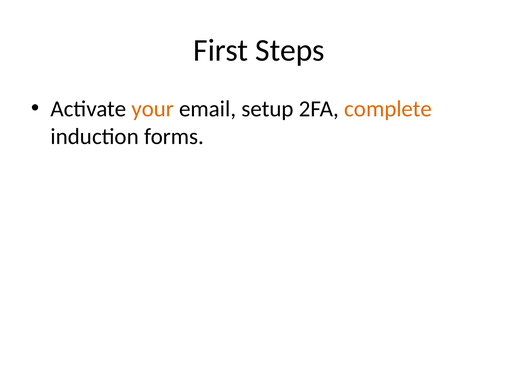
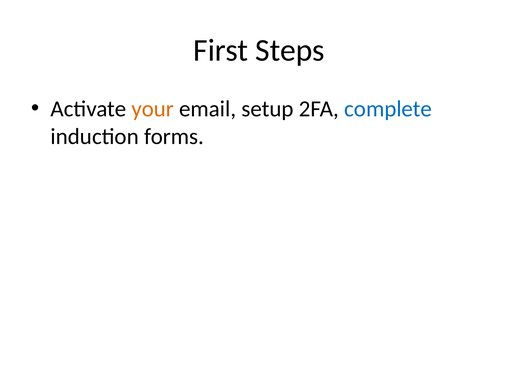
complete colour: orange -> blue
